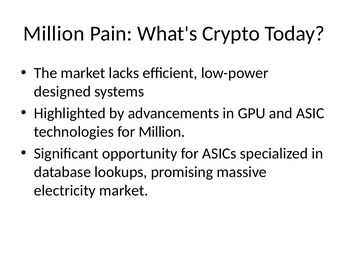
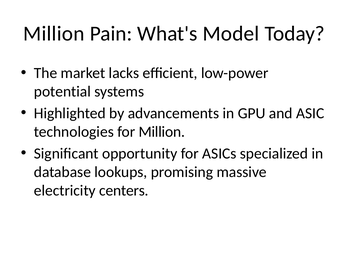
Crypto: Crypto -> Model
designed: designed -> potential
electricity market: market -> centers
